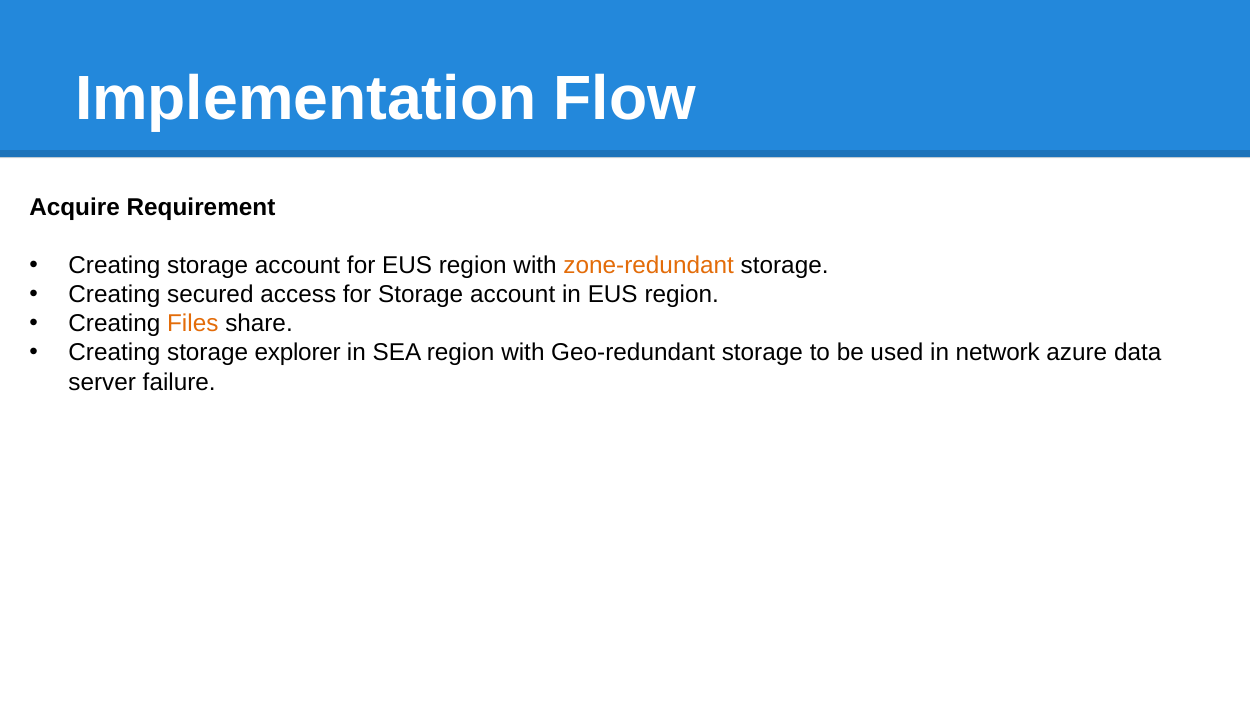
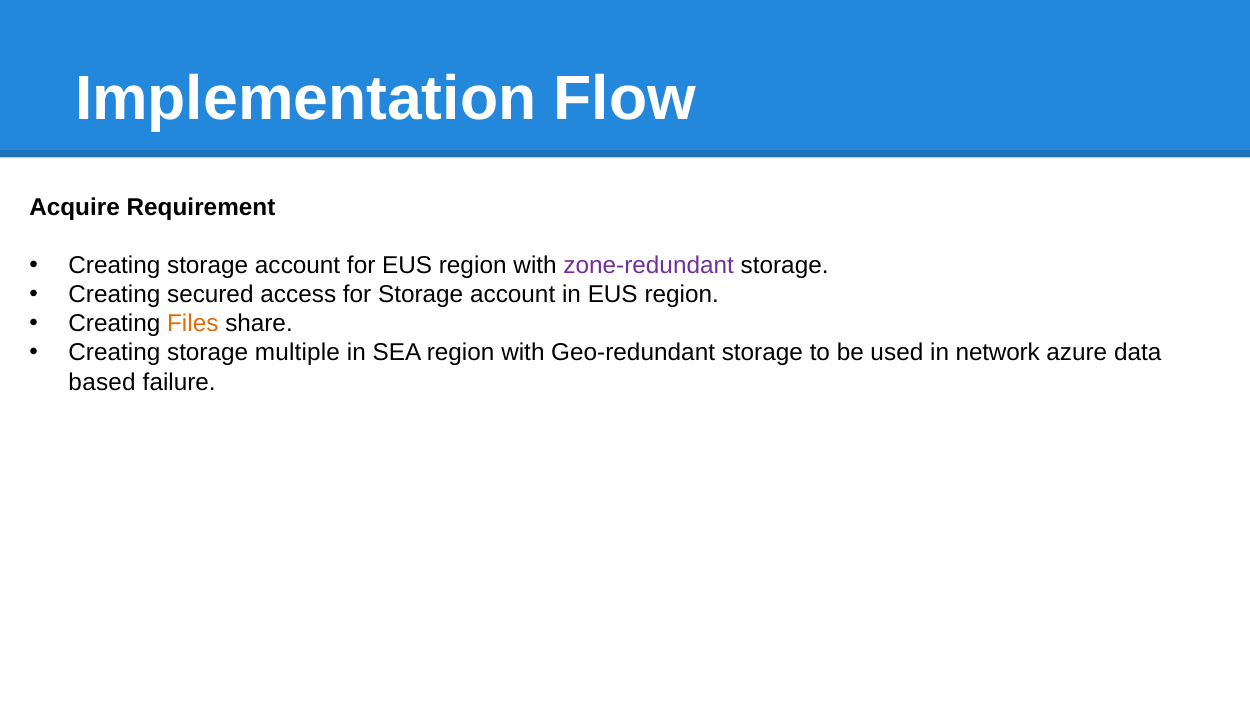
zone-redundant colour: orange -> purple
explorer: explorer -> multiple
server: server -> based
